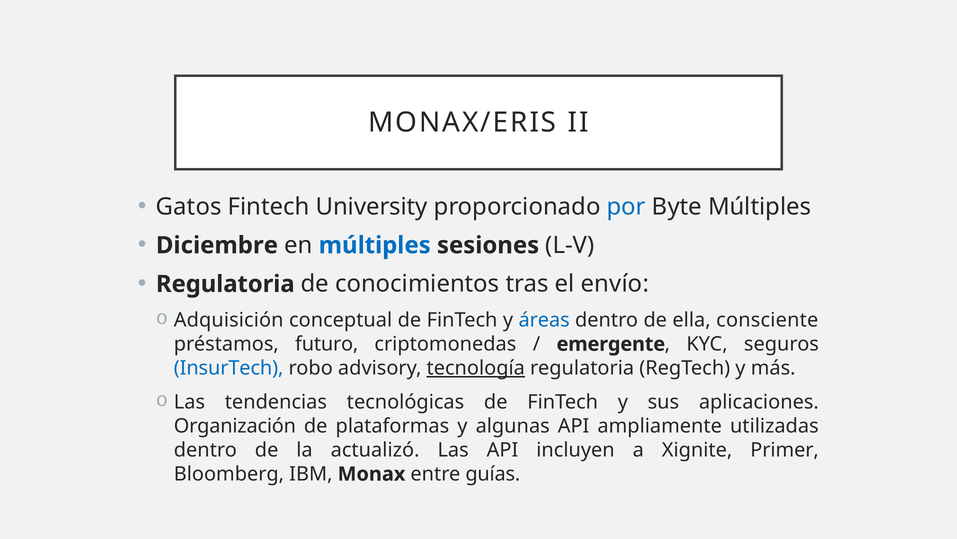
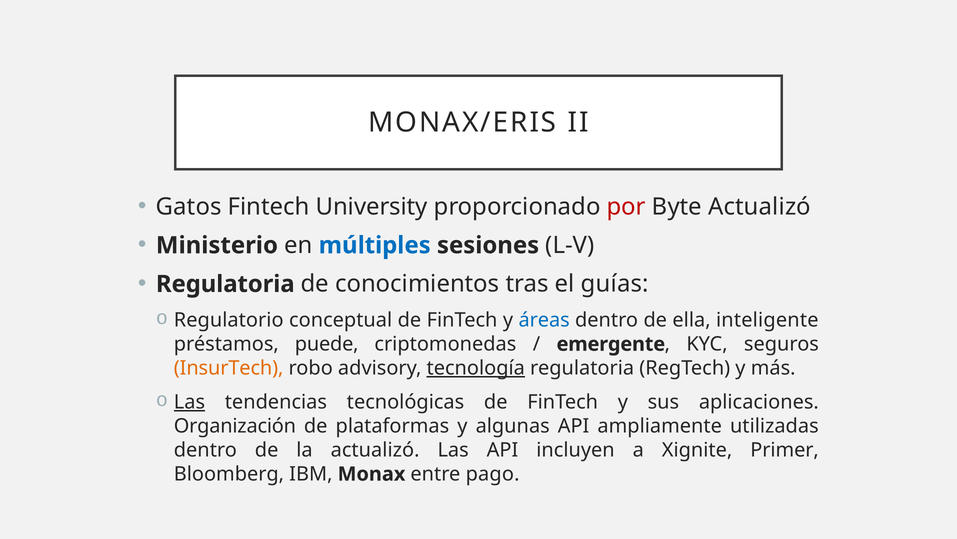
por colour: blue -> red
Byte Múltiples: Múltiples -> Actualizó
Diciembre: Diciembre -> Ministerio
envío: envío -> guías
Adquisición: Adquisición -> Regulatorio
consciente: consciente -> inteligente
futuro: futuro -> puede
InsurTech colour: blue -> orange
Las at (189, 402) underline: none -> present
guías: guías -> pago
